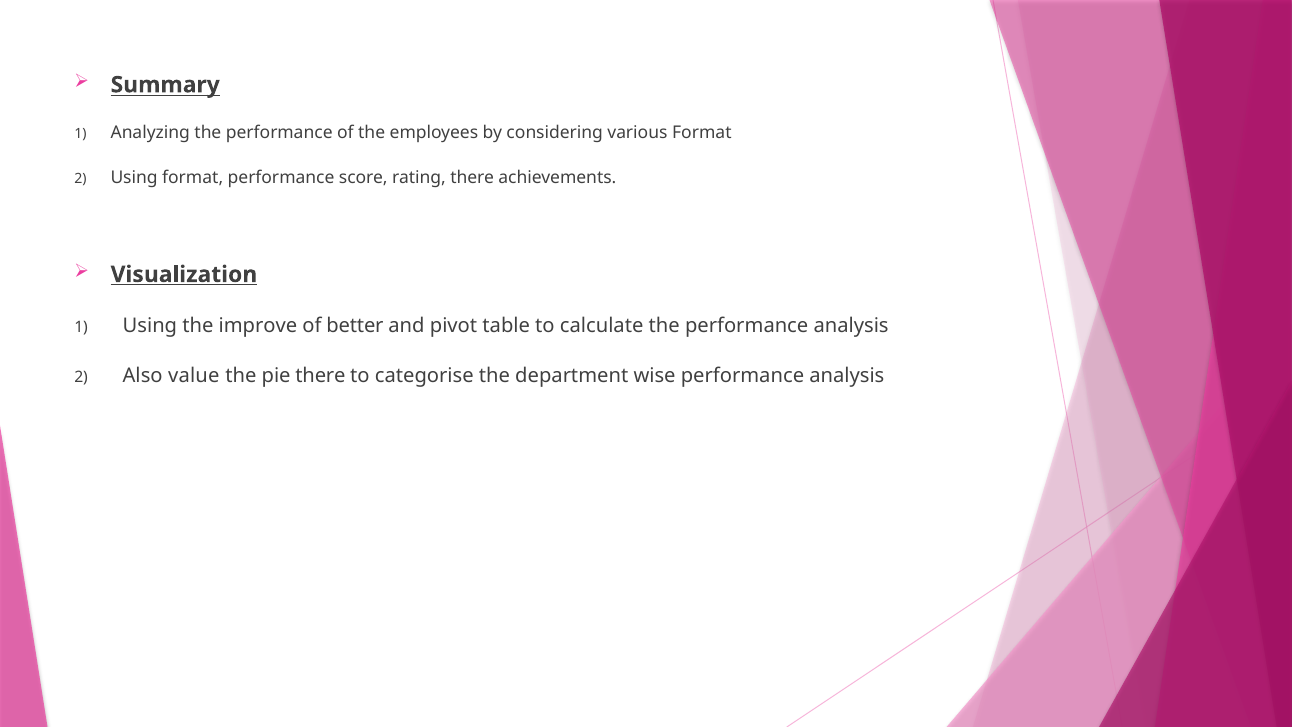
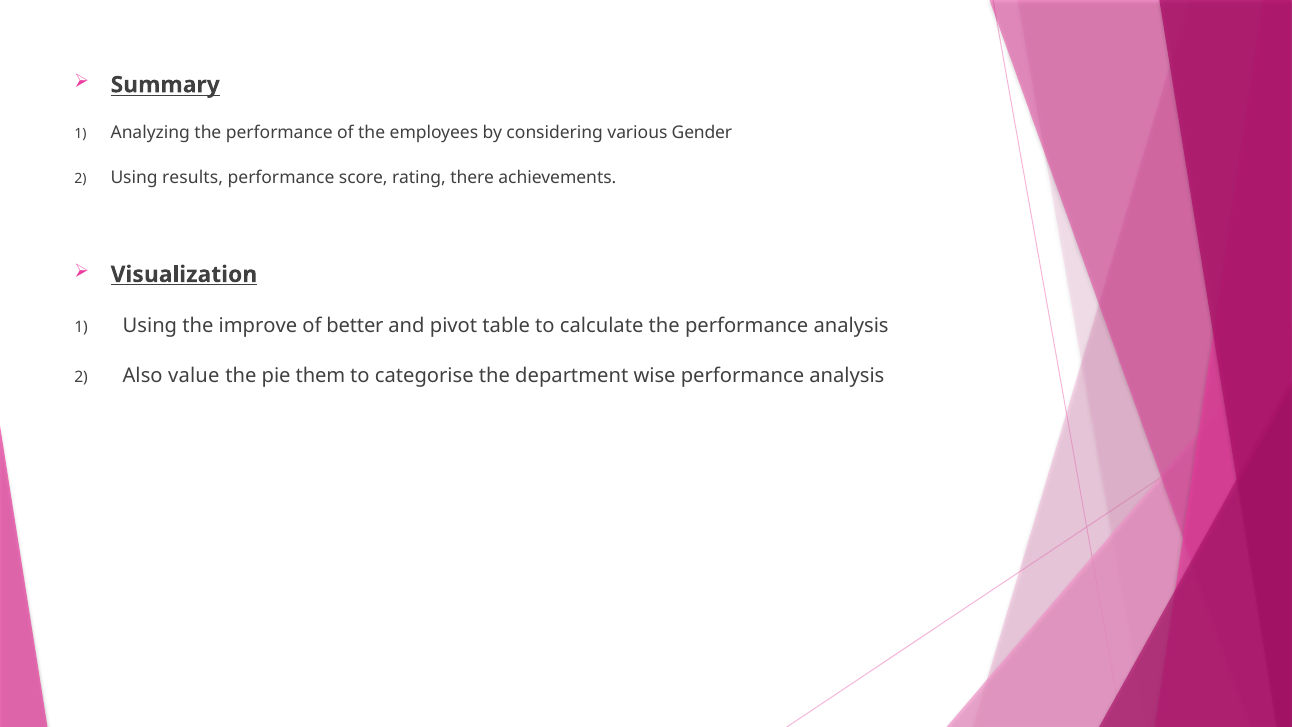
various Format: Format -> Gender
Using format: format -> results
pie there: there -> them
